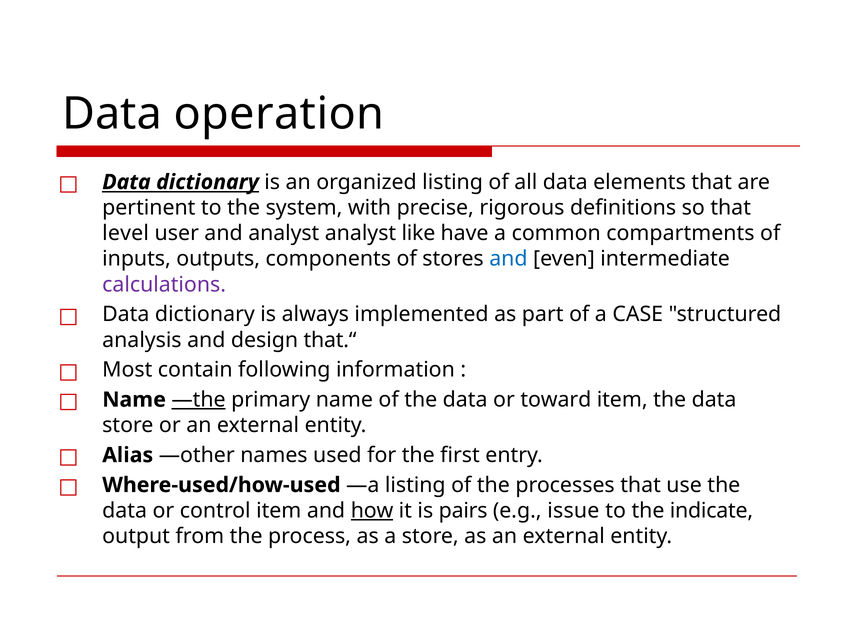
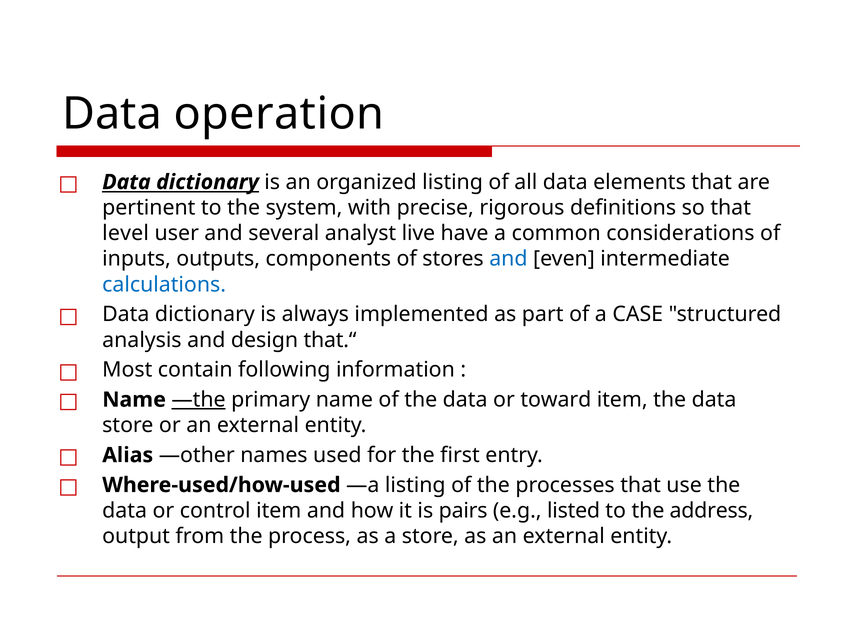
and analyst: analyst -> several
like: like -> live
compartments: compartments -> considerations
calculations colour: purple -> blue
how underline: present -> none
issue: issue -> listed
indicate: indicate -> address
